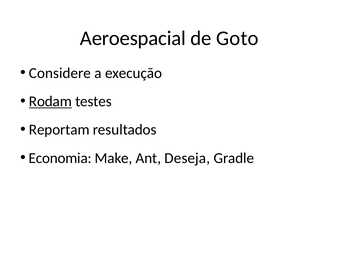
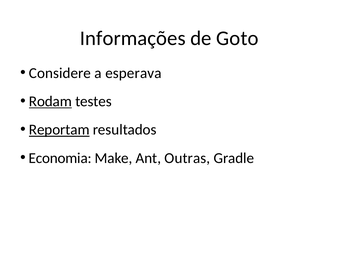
Aeroespacial: Aeroespacial -> Informações
execução: execução -> esperava
Reportam underline: none -> present
Deseja: Deseja -> Outras
